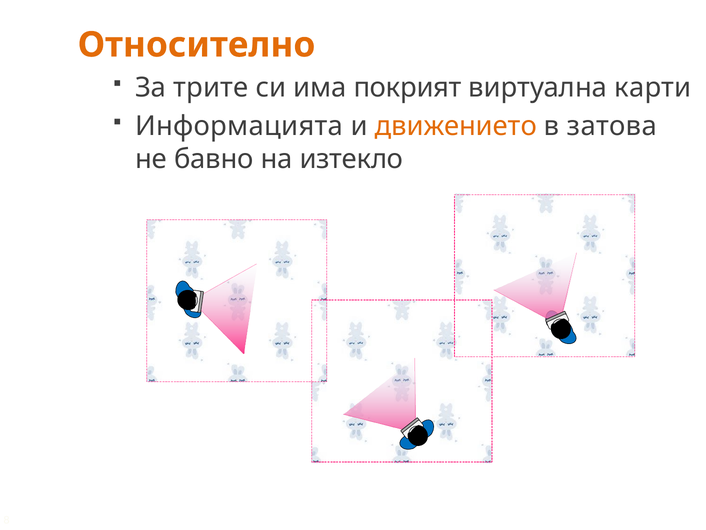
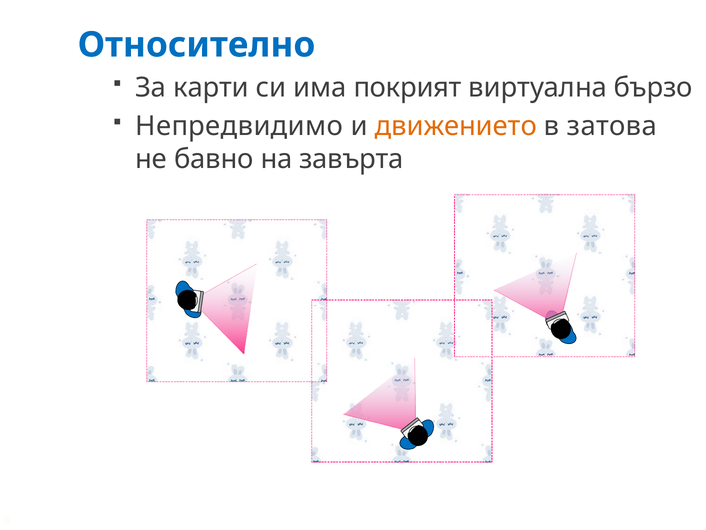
Относително colour: orange -> blue
трите: трите -> карти
карти: карти -> бързо
Информацията: Информацията -> Непредвидимо
изтекло: изтекло -> завърта
